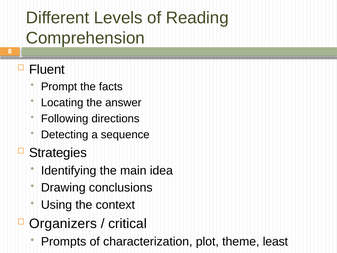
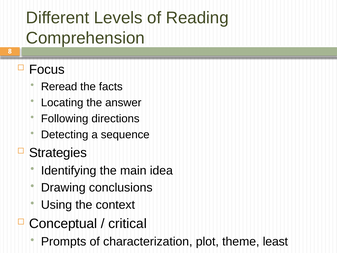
Fluent: Fluent -> Focus
Prompt: Prompt -> Reread
Organizers: Organizers -> Conceptual
